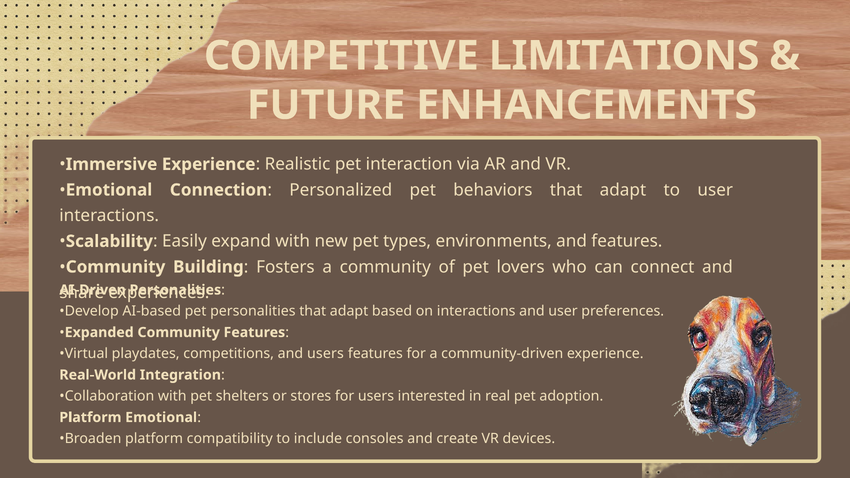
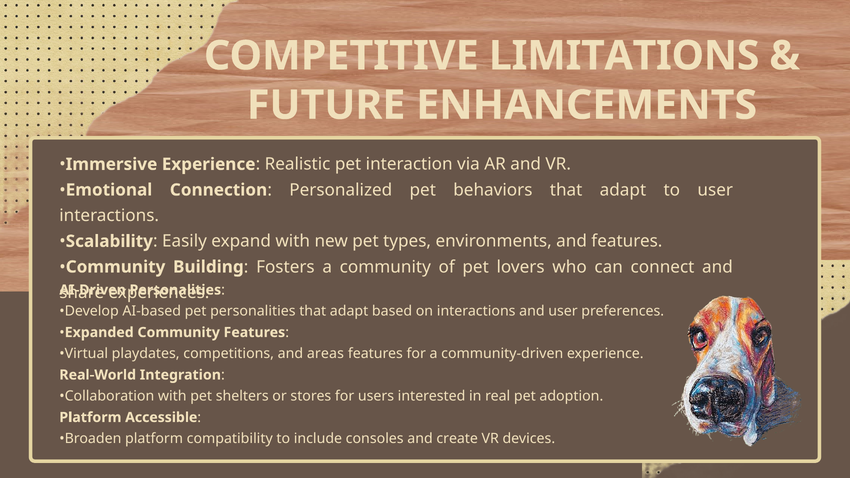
and users: users -> areas
Platform Emotional: Emotional -> Accessible
